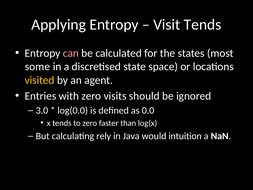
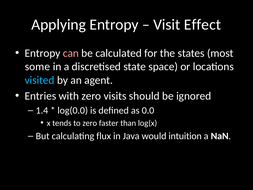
Visit Tends: Tends -> Effect
visited colour: yellow -> light blue
3.0: 3.0 -> 1.4
rely: rely -> flux
